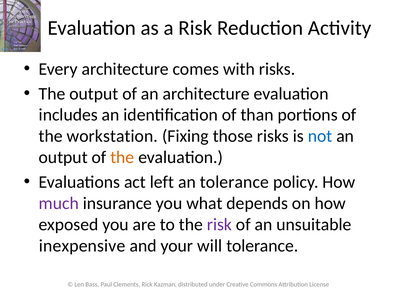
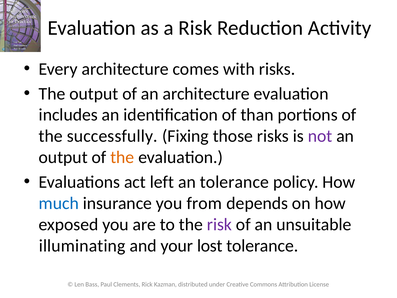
workstation: workstation -> successfully
not colour: blue -> purple
much colour: purple -> blue
what: what -> from
inexpensive: inexpensive -> illuminating
will: will -> lost
